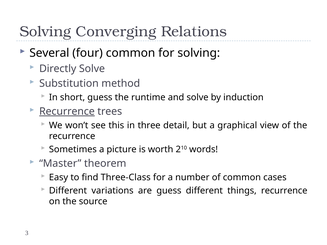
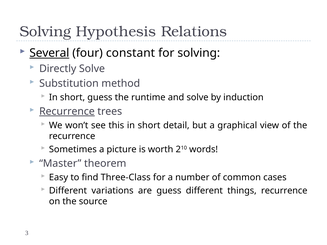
Converging: Converging -> Hypothesis
Several underline: none -> present
four common: common -> constant
this in three: three -> short
